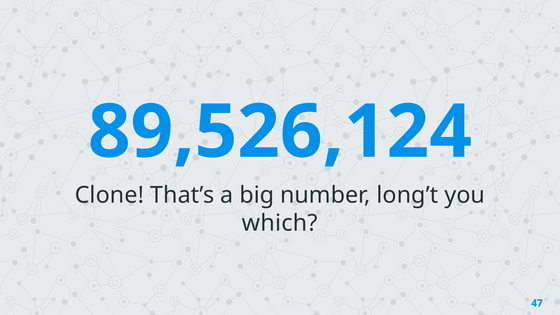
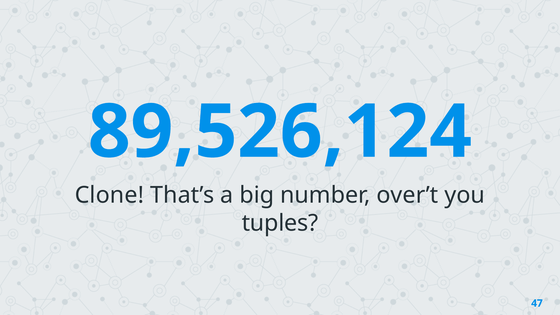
long’t: long’t -> over’t
which: which -> tuples
